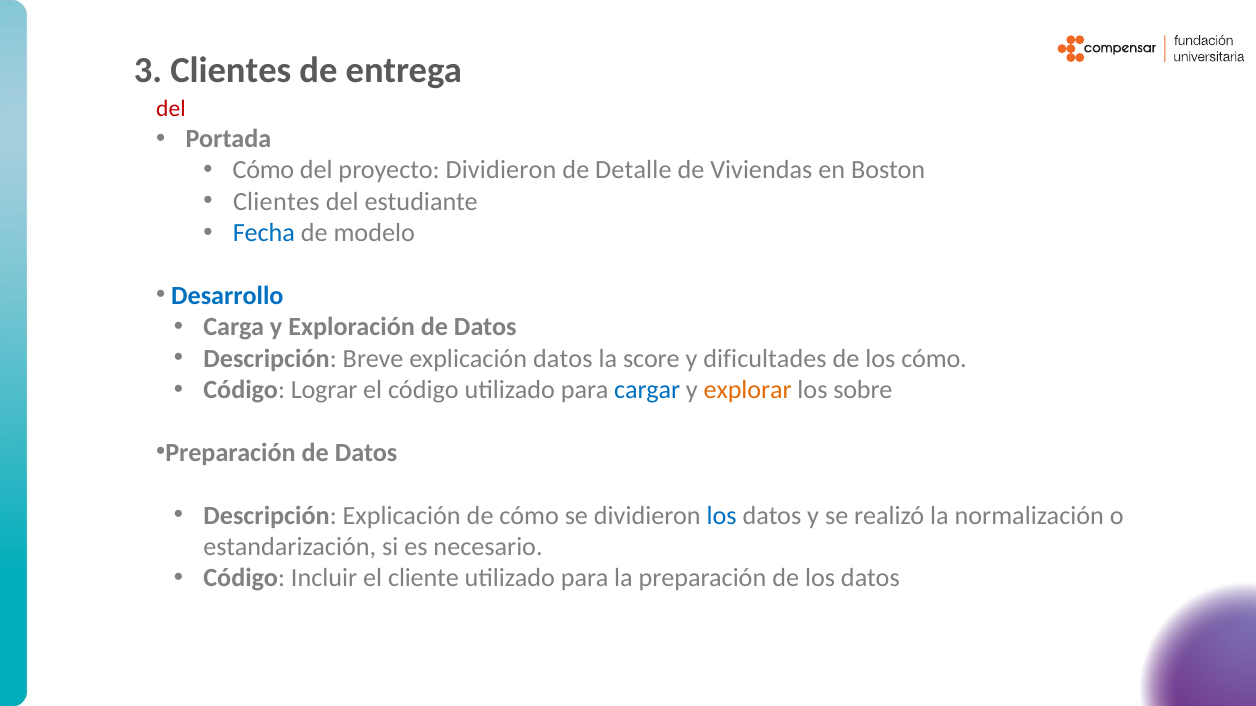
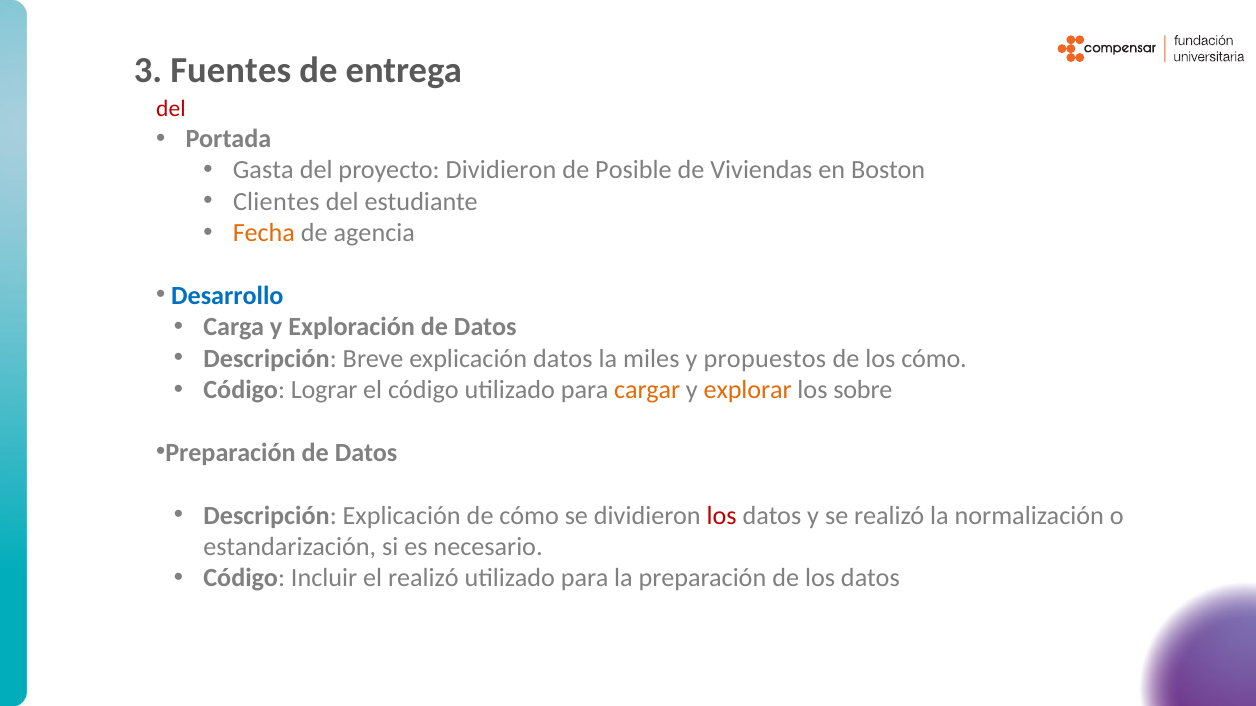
3 Clientes: Clientes -> Fuentes
Cómo at (263, 170): Cómo -> Gasta
Detalle: Detalle -> Posible
Fecha colour: blue -> orange
modelo: modelo -> agencia
score: score -> miles
dificultades: dificultades -> propuestos
cargar colour: blue -> orange
los at (722, 516) colour: blue -> red
el cliente: cliente -> realizó
